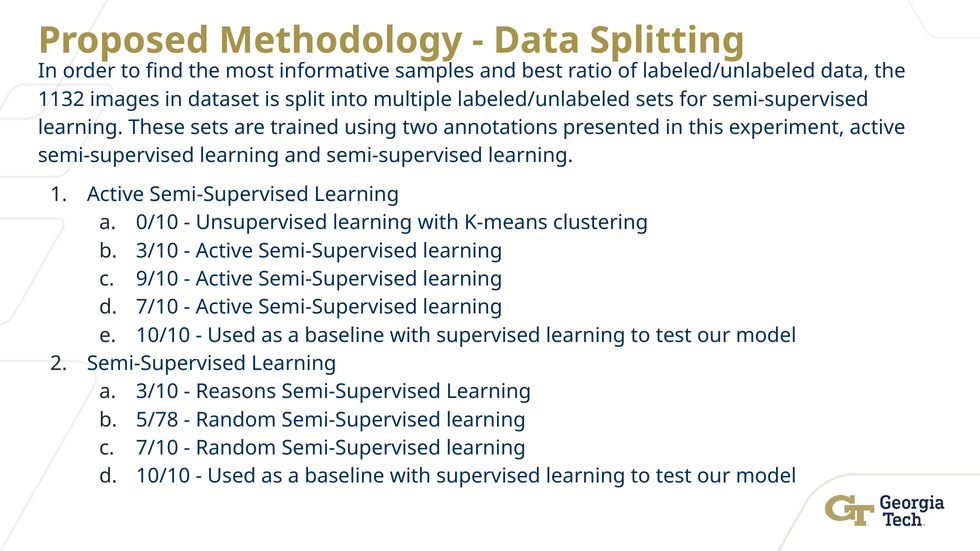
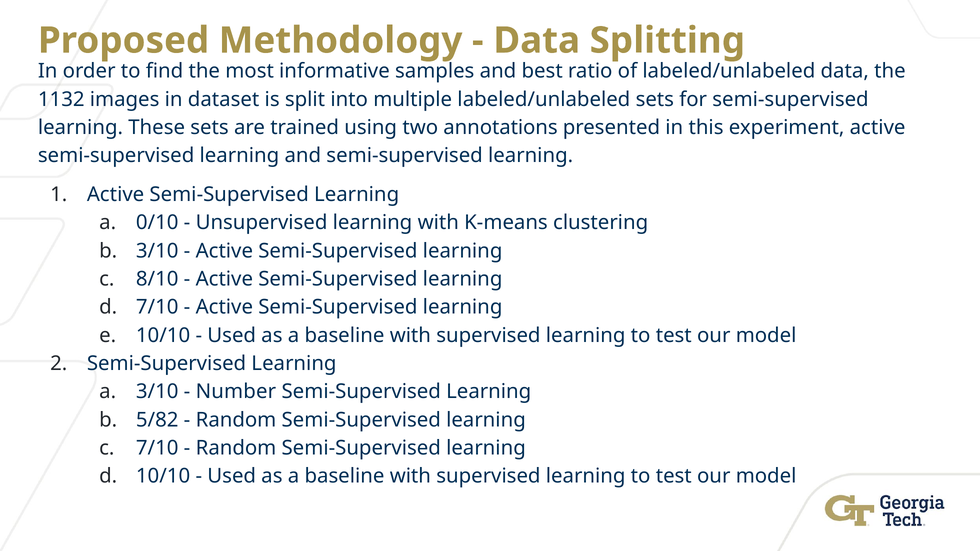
9/10: 9/10 -> 8/10
Reasons: Reasons -> Number
5/78: 5/78 -> 5/82
